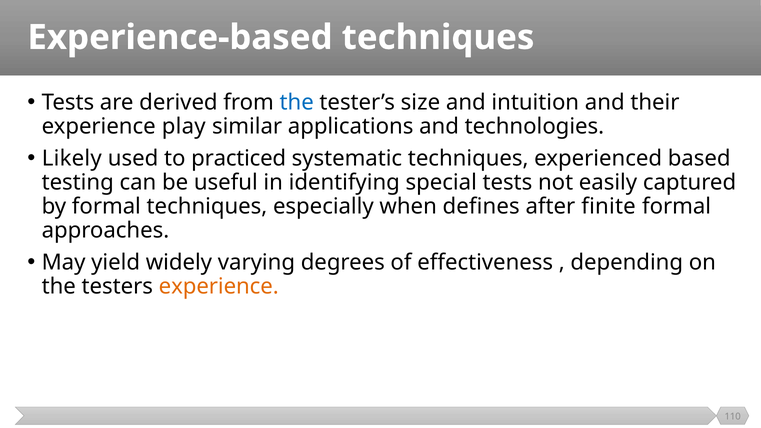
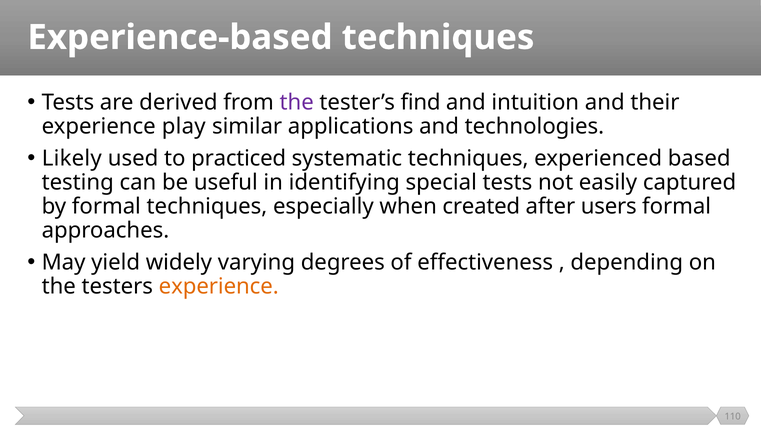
the at (297, 103) colour: blue -> purple
size: size -> find
defines: defines -> created
finite: finite -> users
